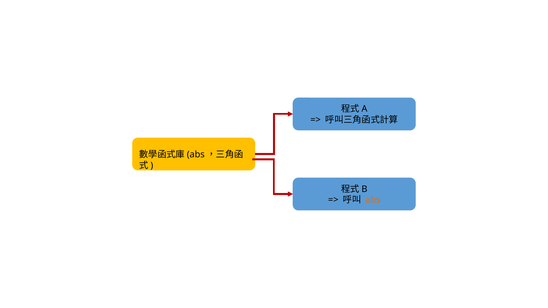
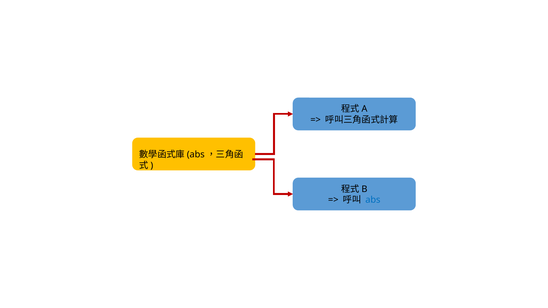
abs colour: orange -> blue
